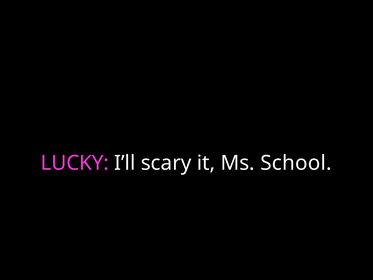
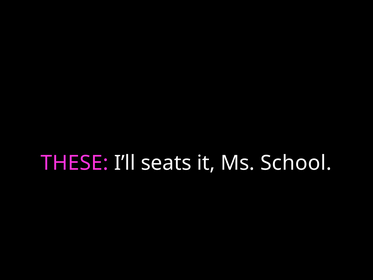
LUCKY: LUCKY -> THESE
scary: scary -> seats
